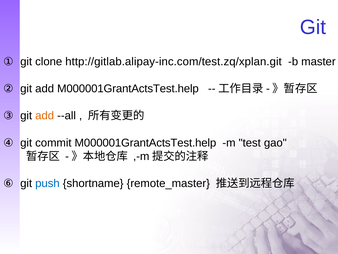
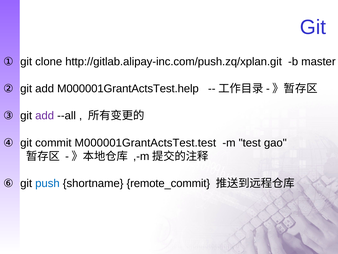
http://gitlab.alipay-inc.com/test.zq/xplan.git: http://gitlab.alipay-inc.com/test.zq/xplan.git -> http://gitlab.alipay-inc.com/push.zq/xplan.git
add at (45, 116) colour: orange -> purple
commit M000001GrantActsTest.help: M000001GrantActsTest.help -> M000001GrantActsTest.test
remote_master: remote_master -> remote_commit
